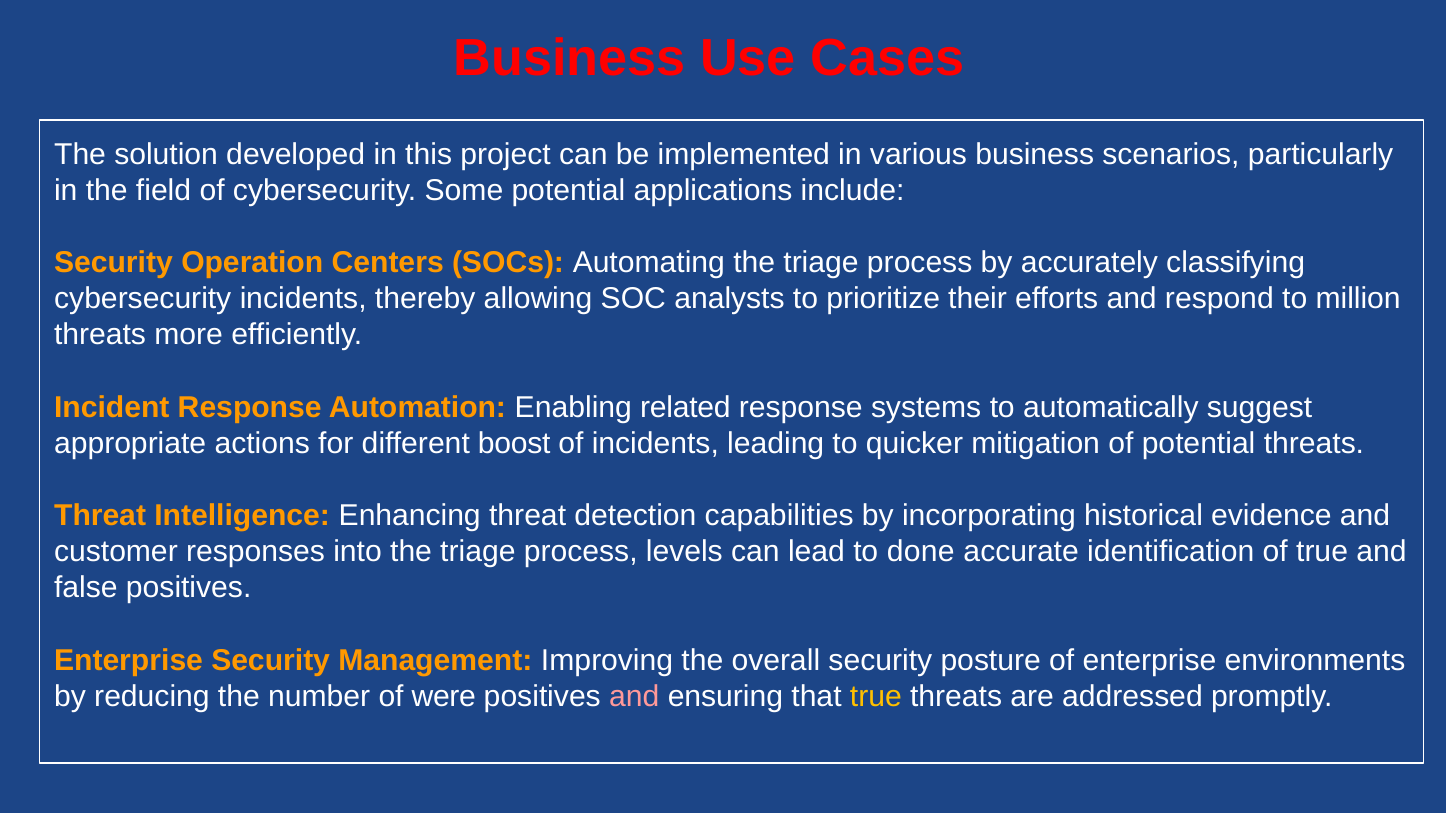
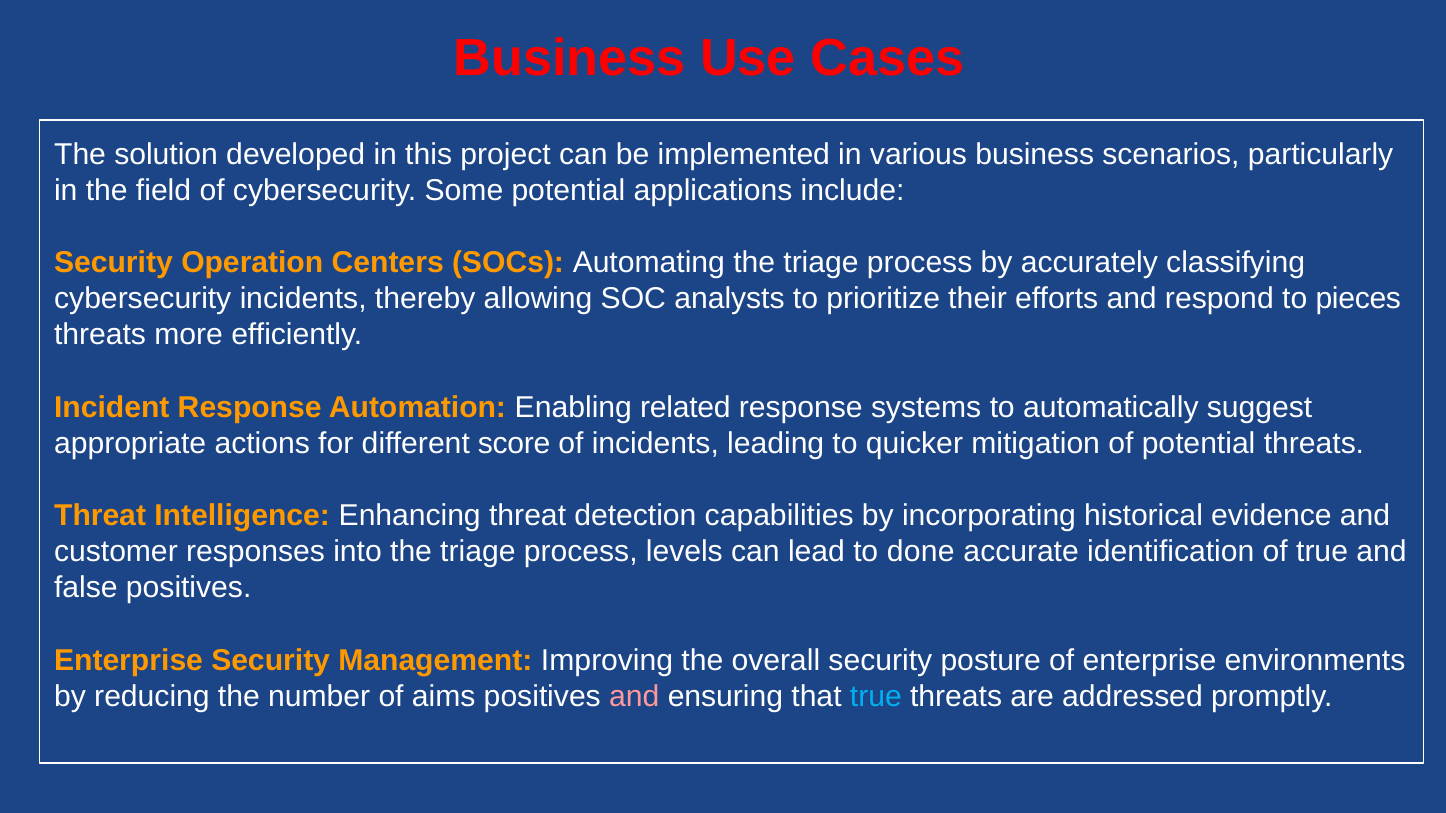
million: million -> pieces
boost: boost -> score
were: were -> aims
true at (876, 697) colour: yellow -> light blue
